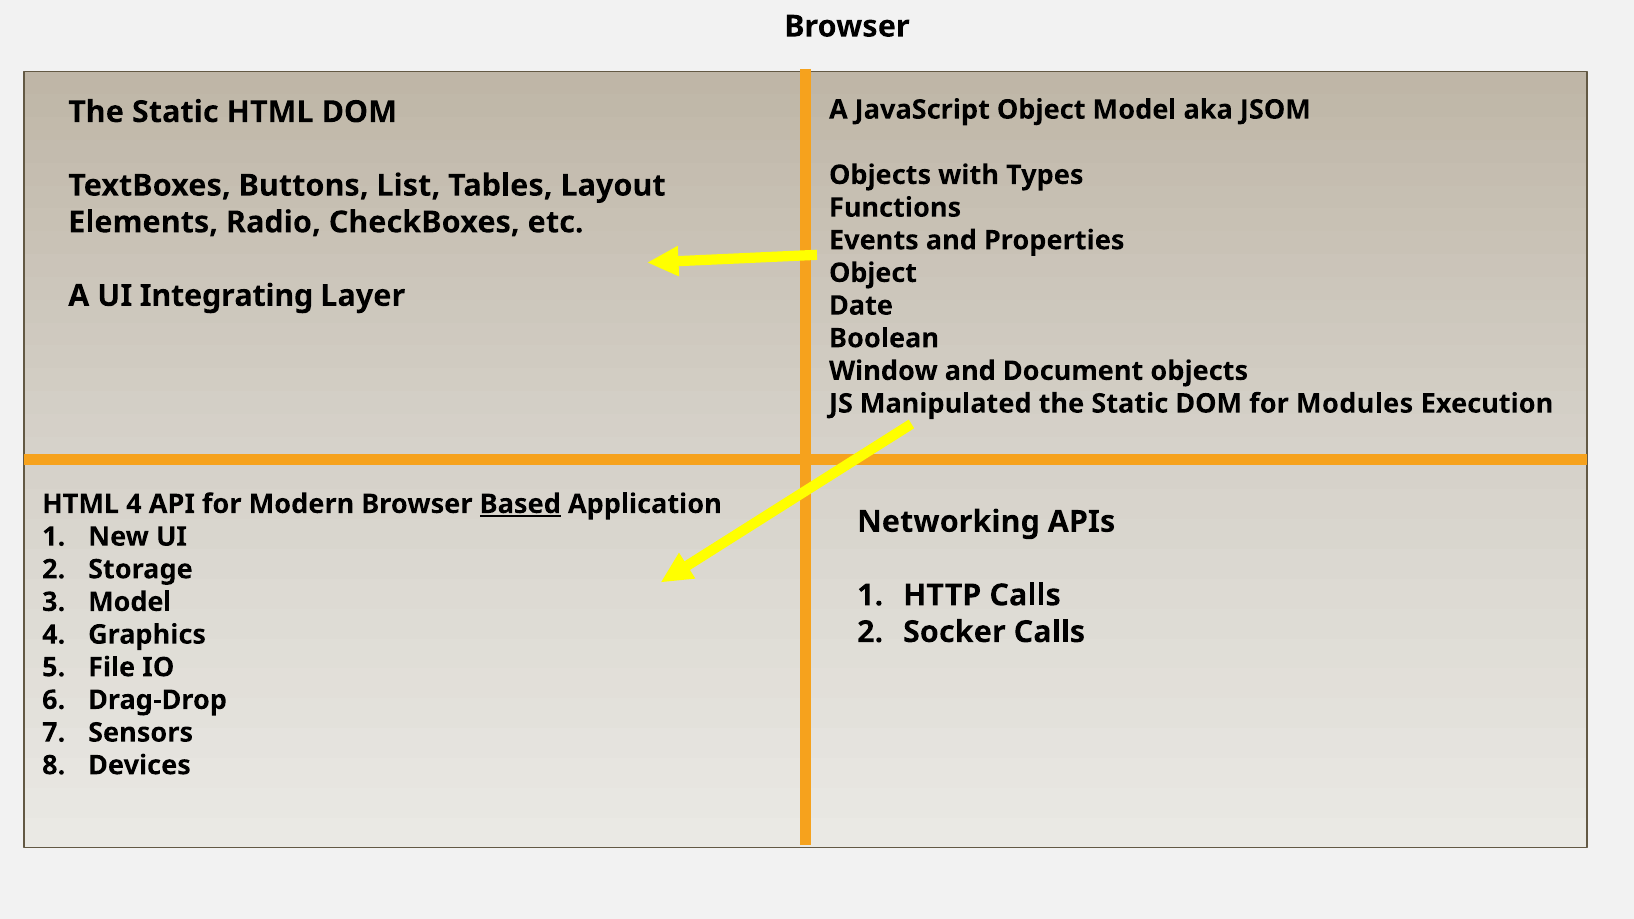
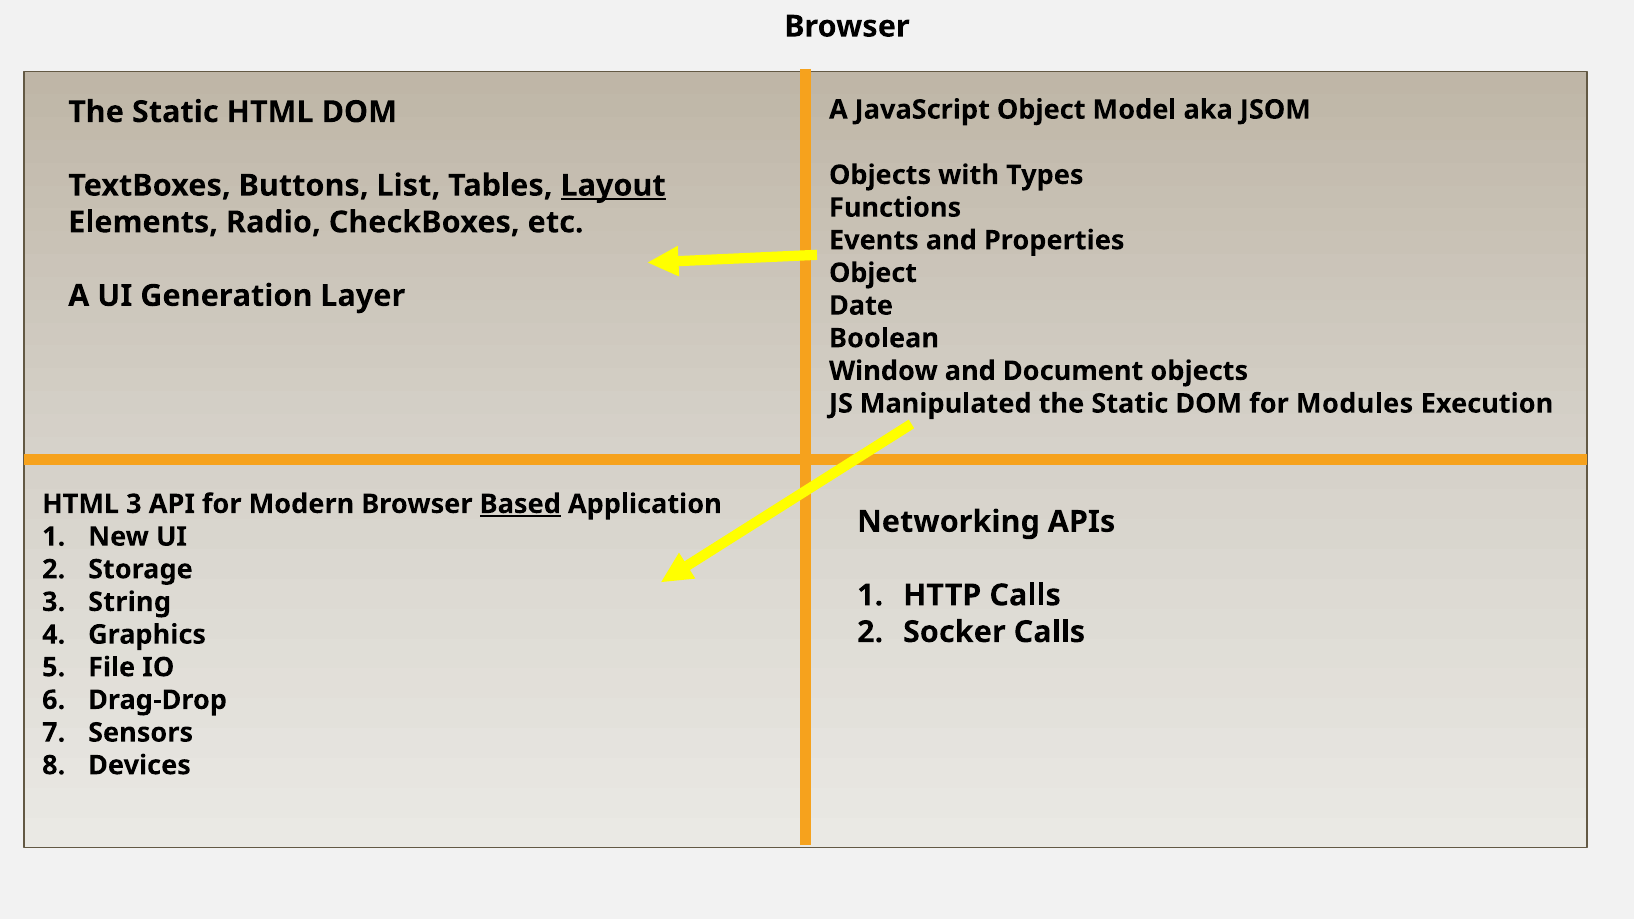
Layout underline: none -> present
Integrating: Integrating -> Generation
HTML 4: 4 -> 3
Model at (130, 602): Model -> String
